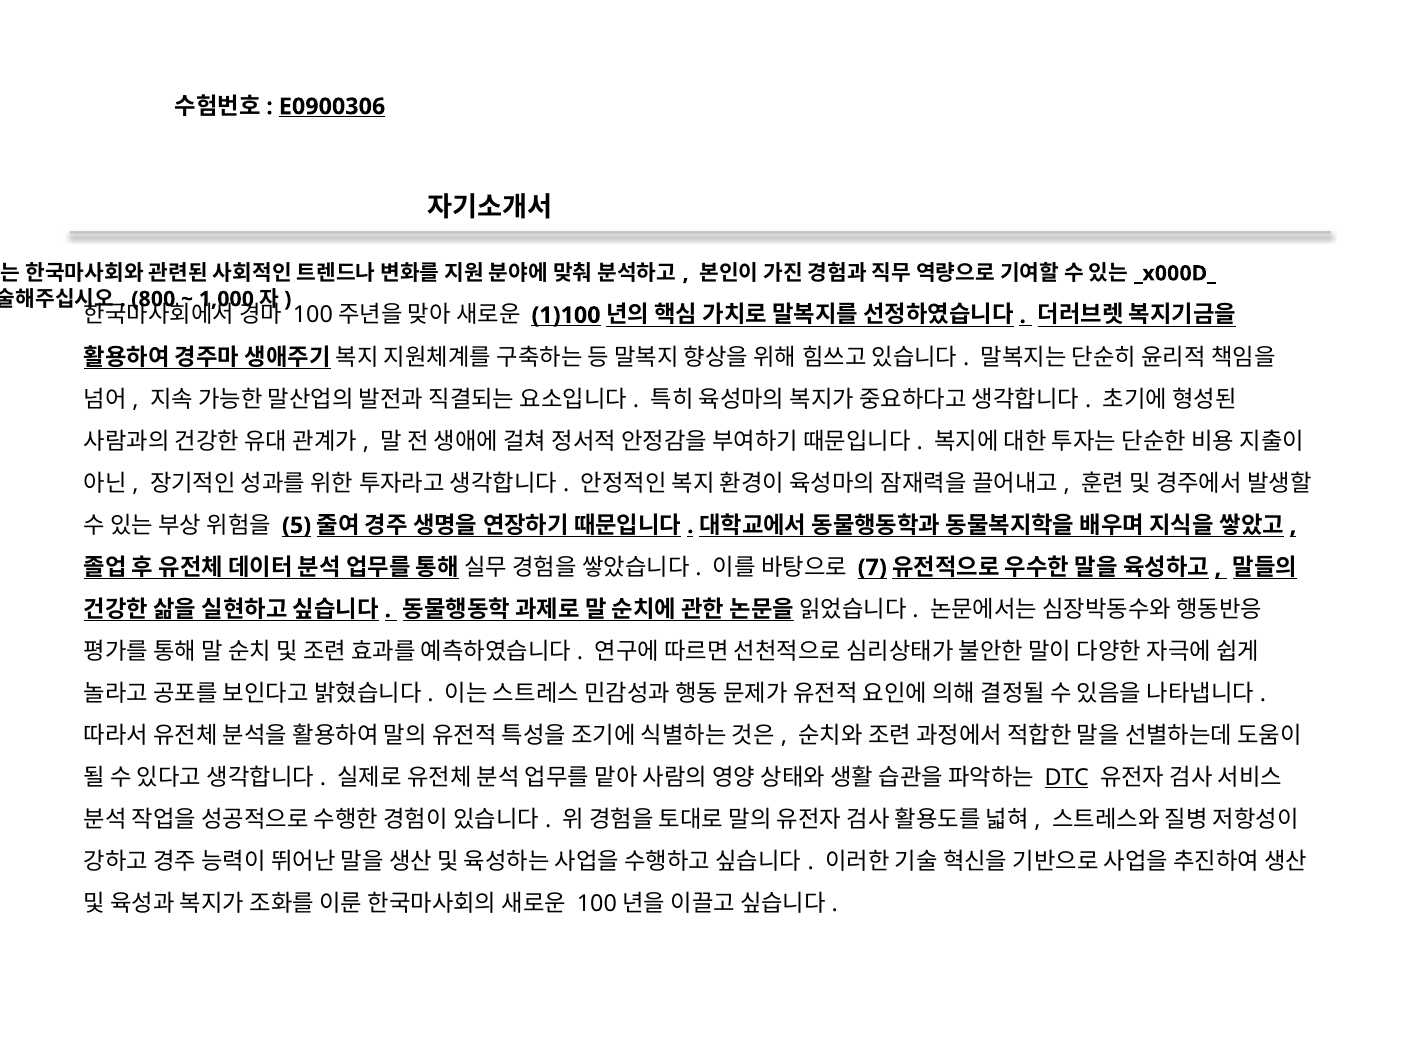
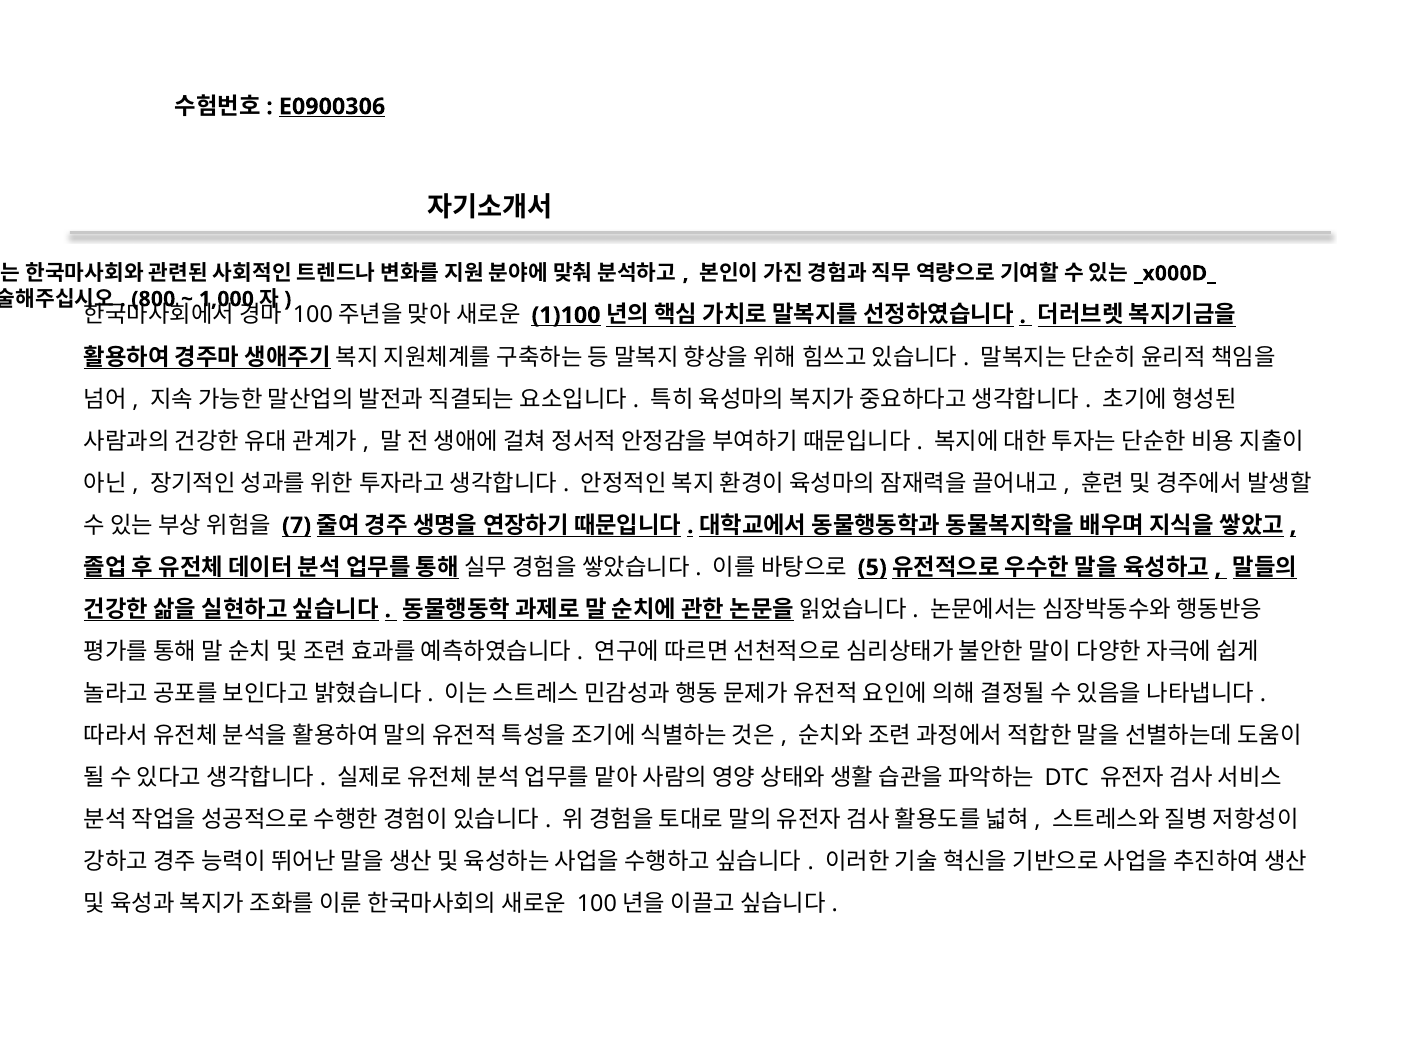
5: 5 -> 7
7: 7 -> 5
DTC underline: present -> none
